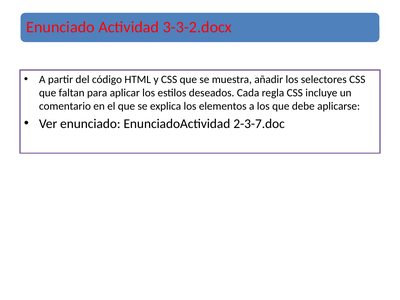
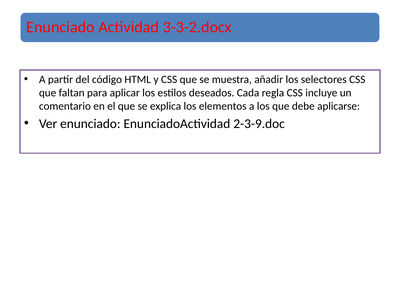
2-3-7.doc: 2-3-7.doc -> 2-3-9.doc
